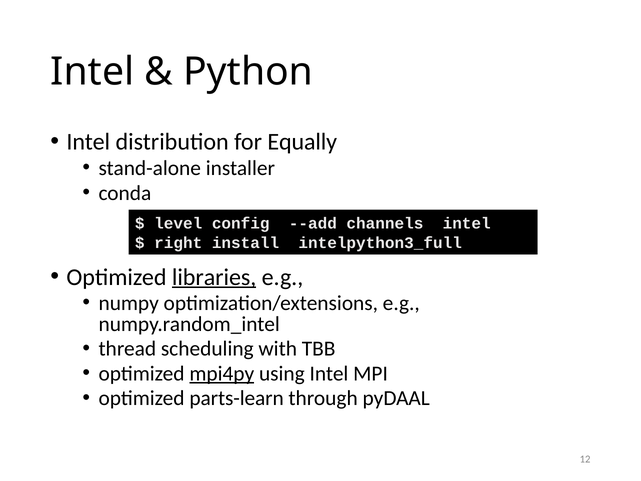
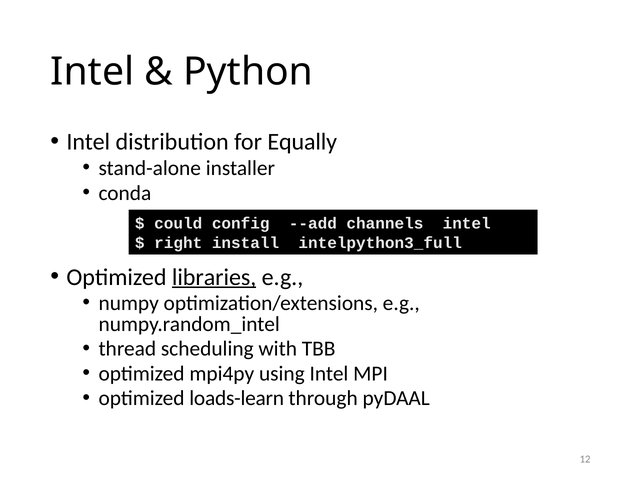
level: level -> could
mpi4py underline: present -> none
parts-learn: parts-learn -> loads-learn
